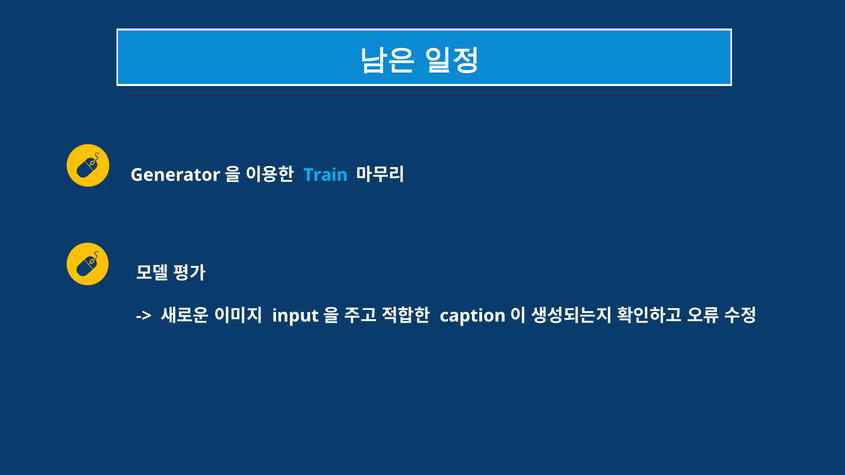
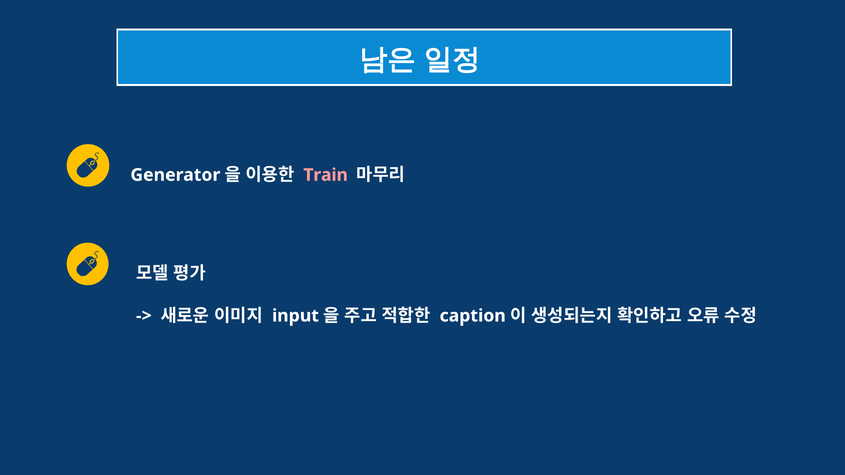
Train colour: light blue -> pink
